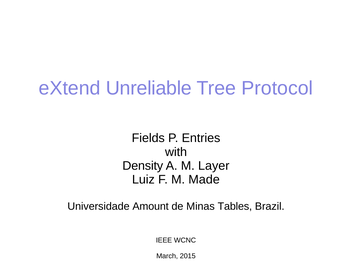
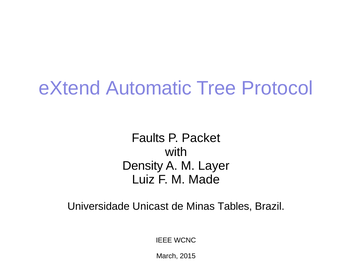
Unreliable: Unreliable -> Automatic
Fields: Fields -> Faults
Entries: Entries -> Packet
Amount: Amount -> Unicast
